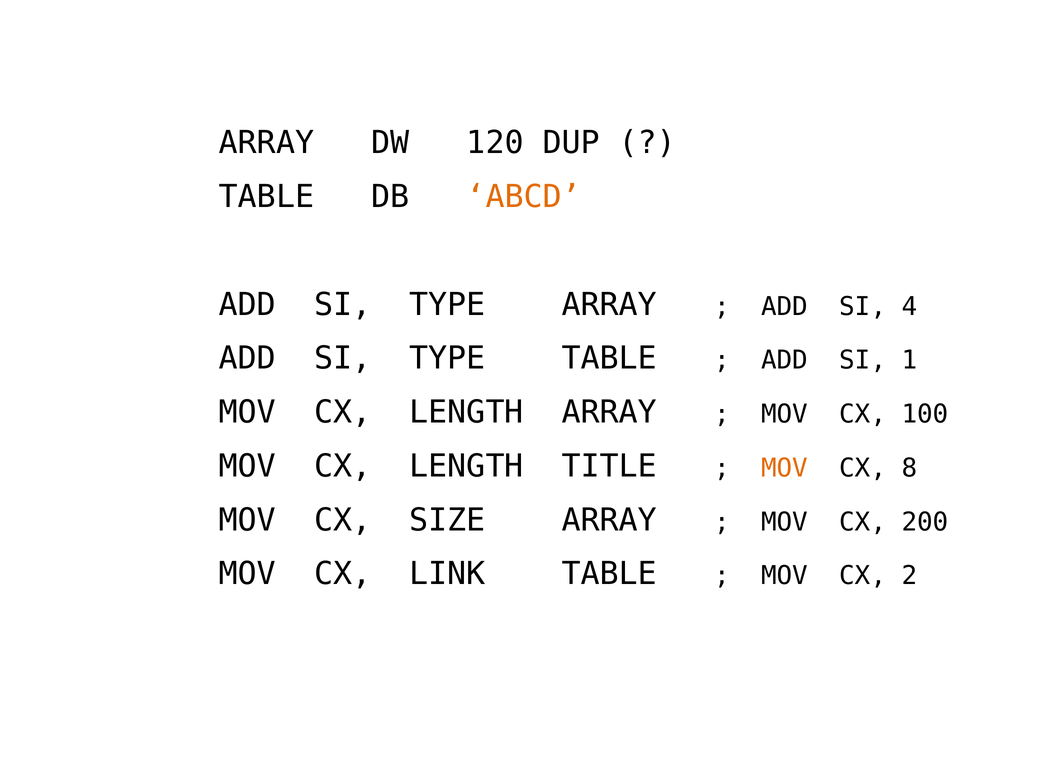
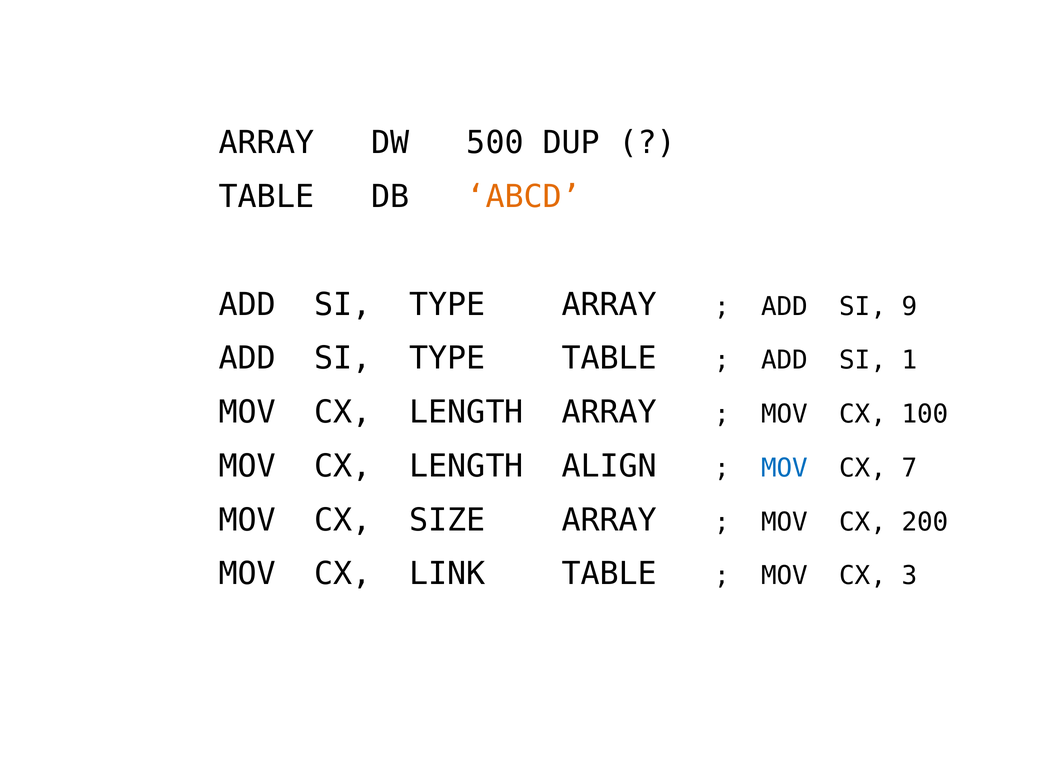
120: 120 -> 500
4: 4 -> 9
TITLE: TITLE -> ALIGN
MOV at (785, 468) colour: orange -> blue
8: 8 -> 7
2: 2 -> 3
